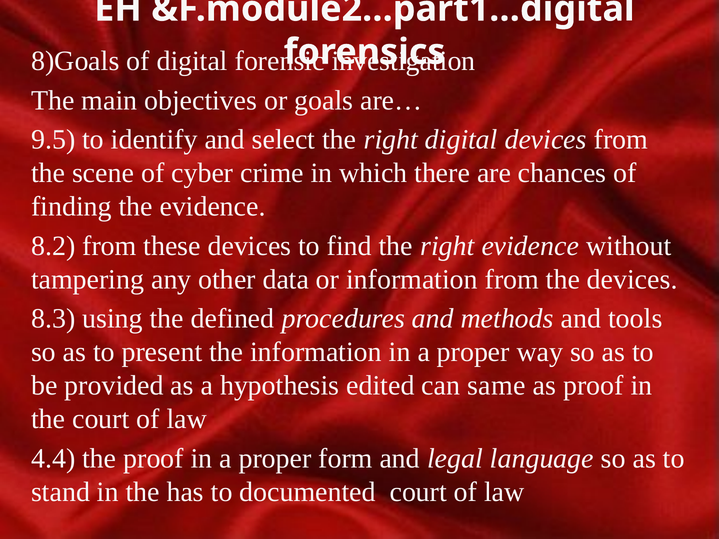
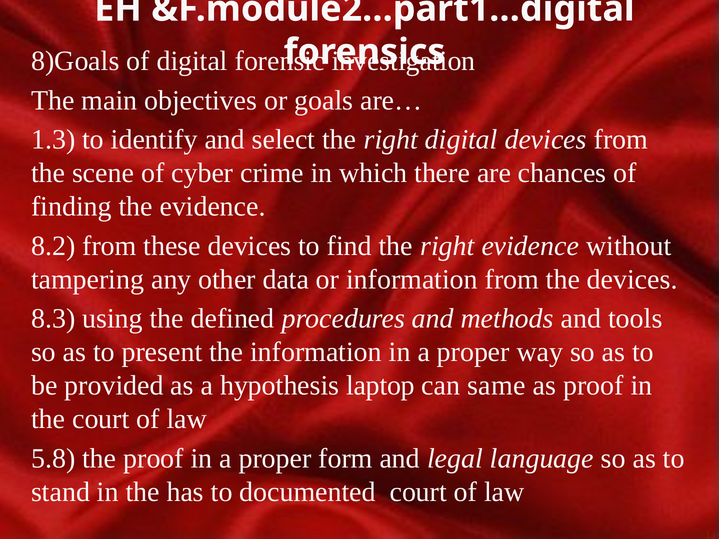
9.5: 9.5 -> 1.3
edited: edited -> laptop
4.4: 4.4 -> 5.8
